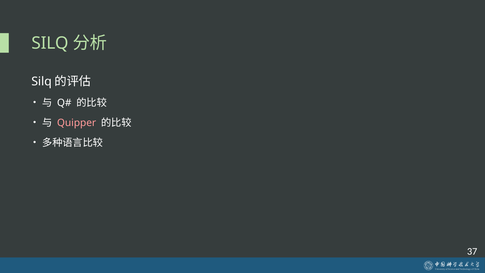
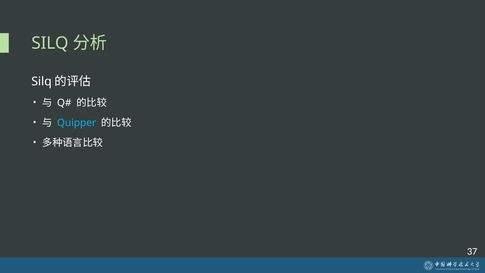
Quipper colour: pink -> light blue
